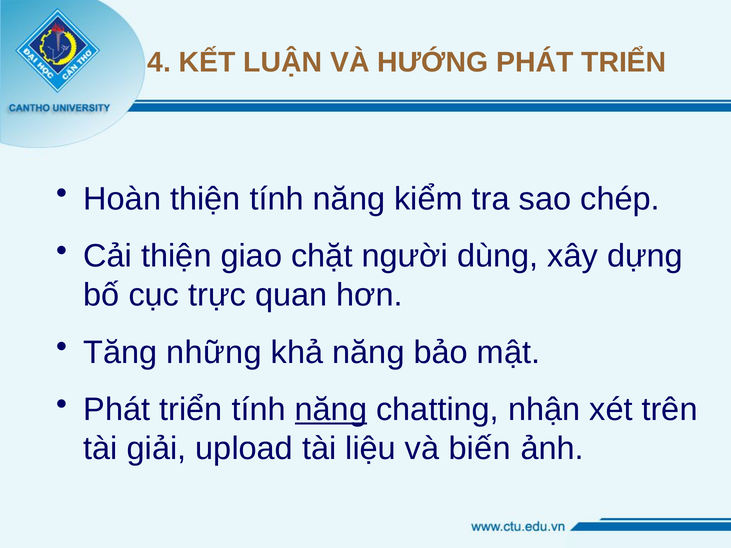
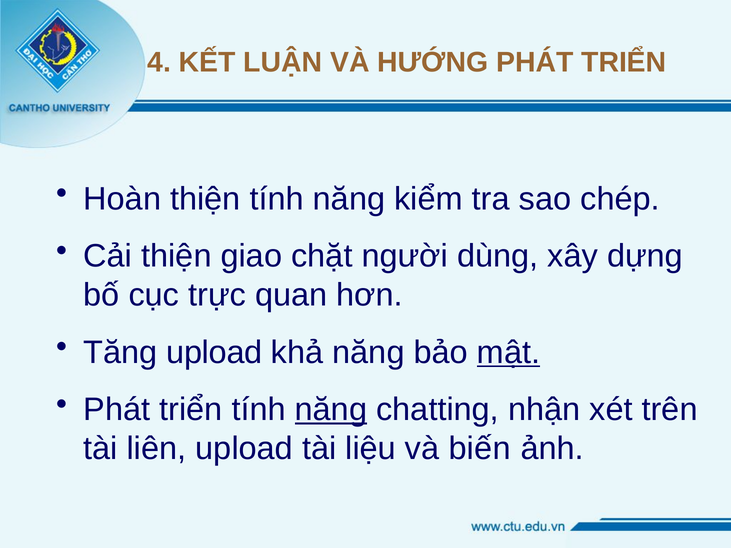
Tăng những: những -> upload
mật underline: none -> present
giải: giải -> liên
